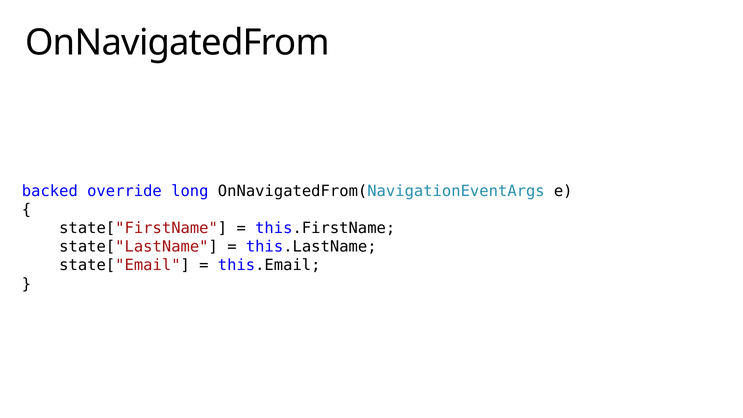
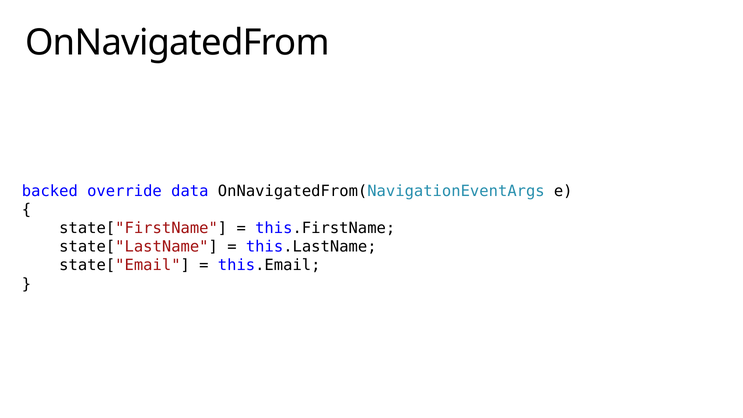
long: long -> data
